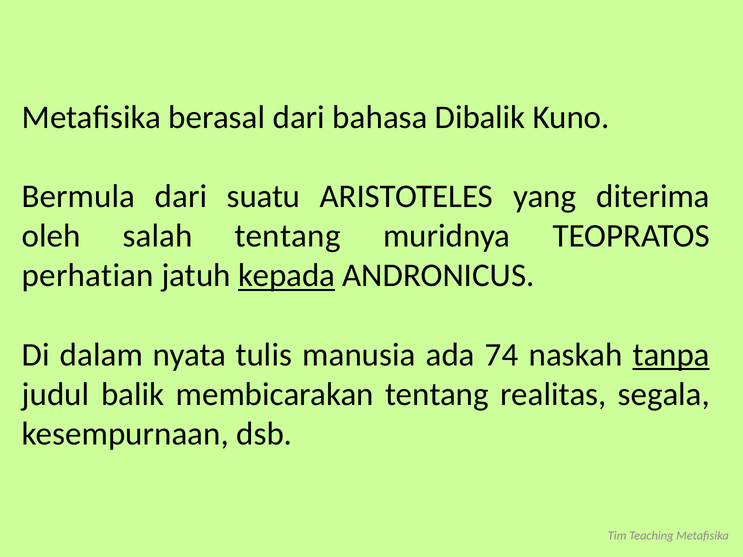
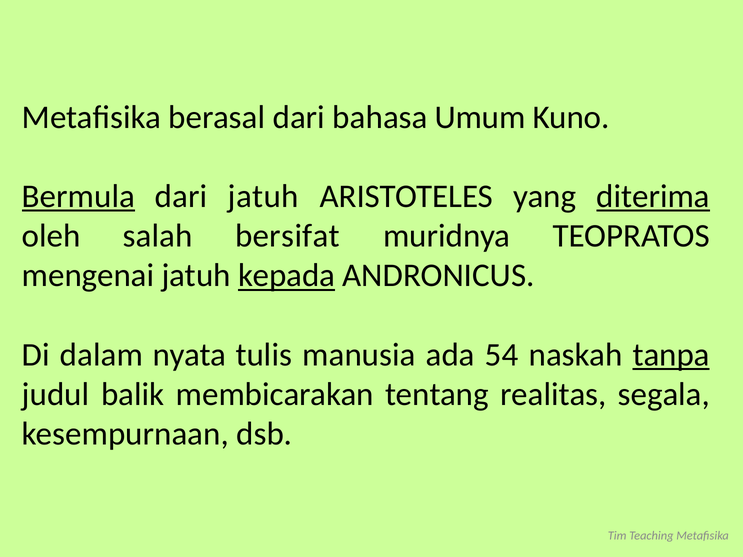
Dibalik: Dibalik -> Umum
Bermula underline: none -> present
dari suatu: suatu -> jatuh
diterima underline: none -> present
salah tentang: tentang -> bersifat
perhatian: perhatian -> mengenai
74: 74 -> 54
